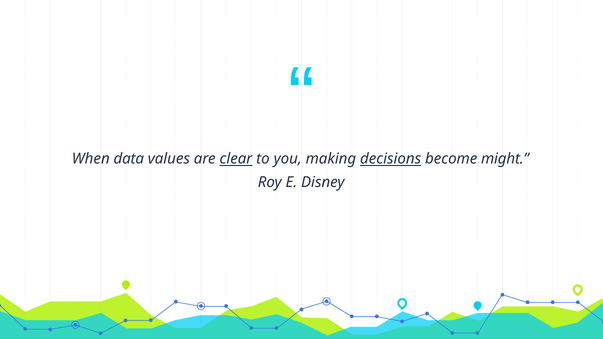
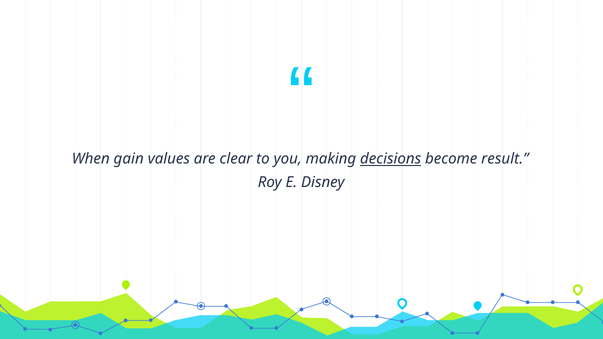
data: data -> gain
clear underline: present -> none
might: might -> result
